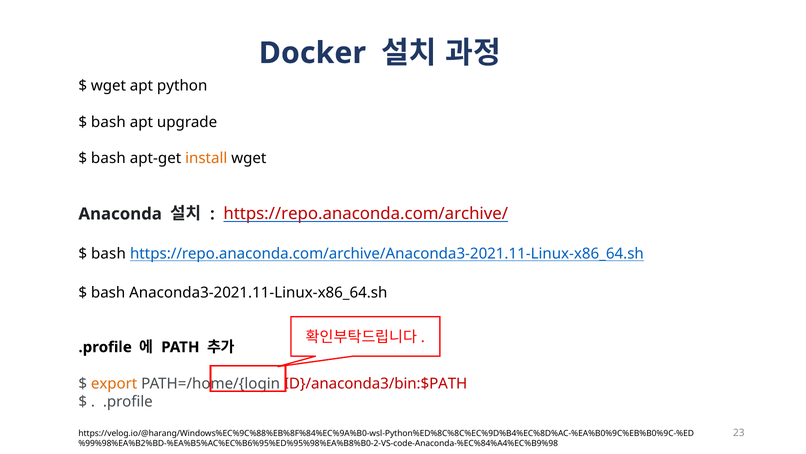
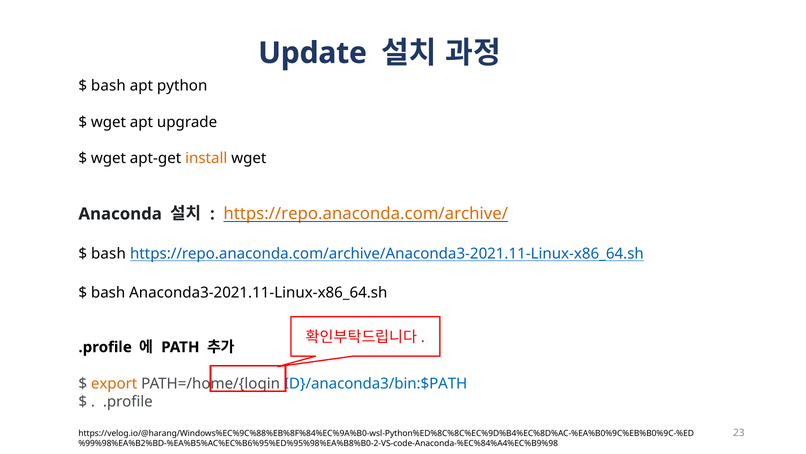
Docker: Docker -> Update
wget at (108, 86): wget -> bash
bash at (108, 122): bash -> wget
bash at (108, 158): bash -> wget
https://repo.anaconda.com/archive/ colour: red -> orange
ID}/anaconda3/bin:$PATH colour: red -> blue
